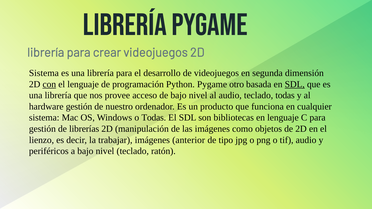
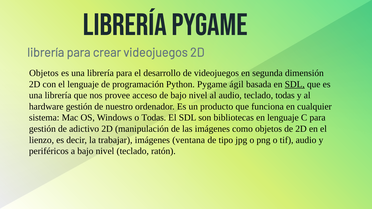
Sistema at (44, 73): Sistema -> Objetos
con underline: present -> none
otro: otro -> ágil
librerías: librerías -> adictivo
anterior: anterior -> ventana
